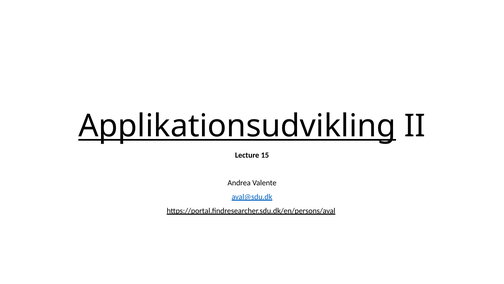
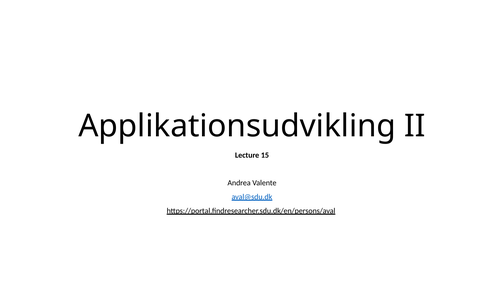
Applikationsudvikling underline: present -> none
